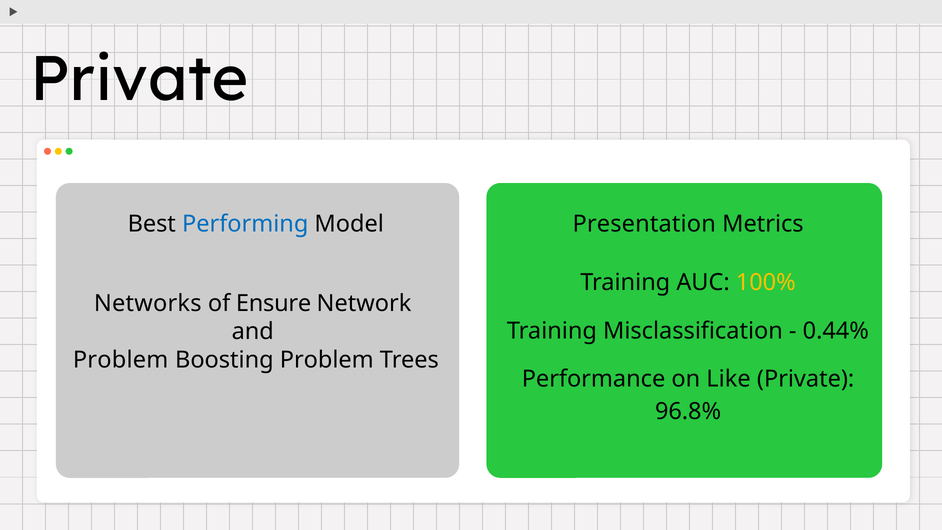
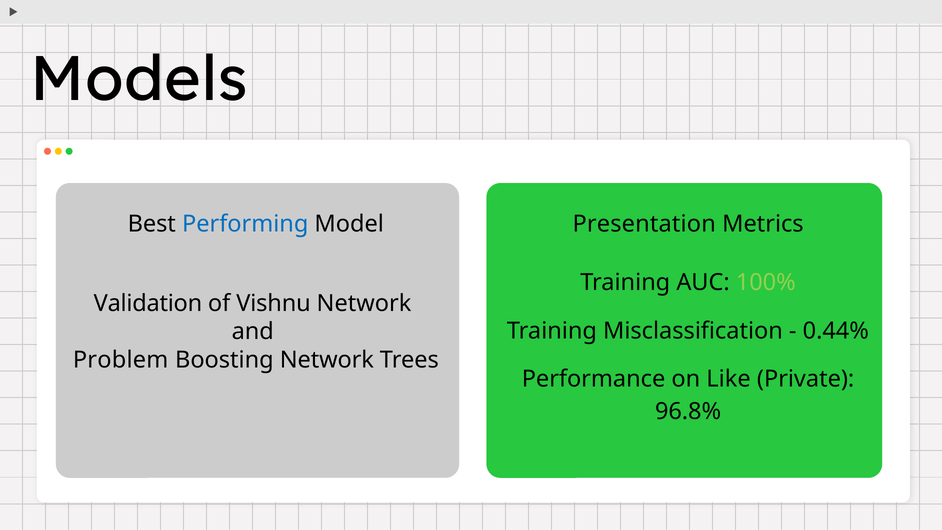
Private at (139, 79): Private -> Models
100% colour: yellow -> light green
Networks: Networks -> Validation
Ensure: Ensure -> Vishnu
Boosting Problem: Problem -> Network
